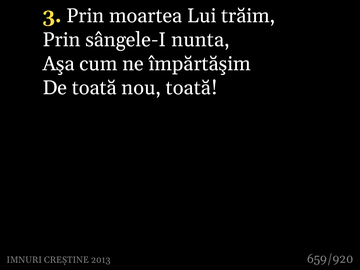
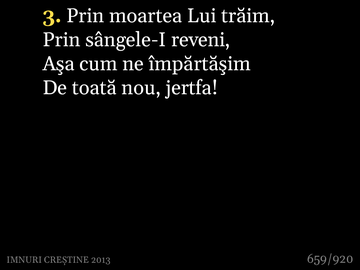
nunta: nunta -> reveni
nou toată: toată -> jertfa
